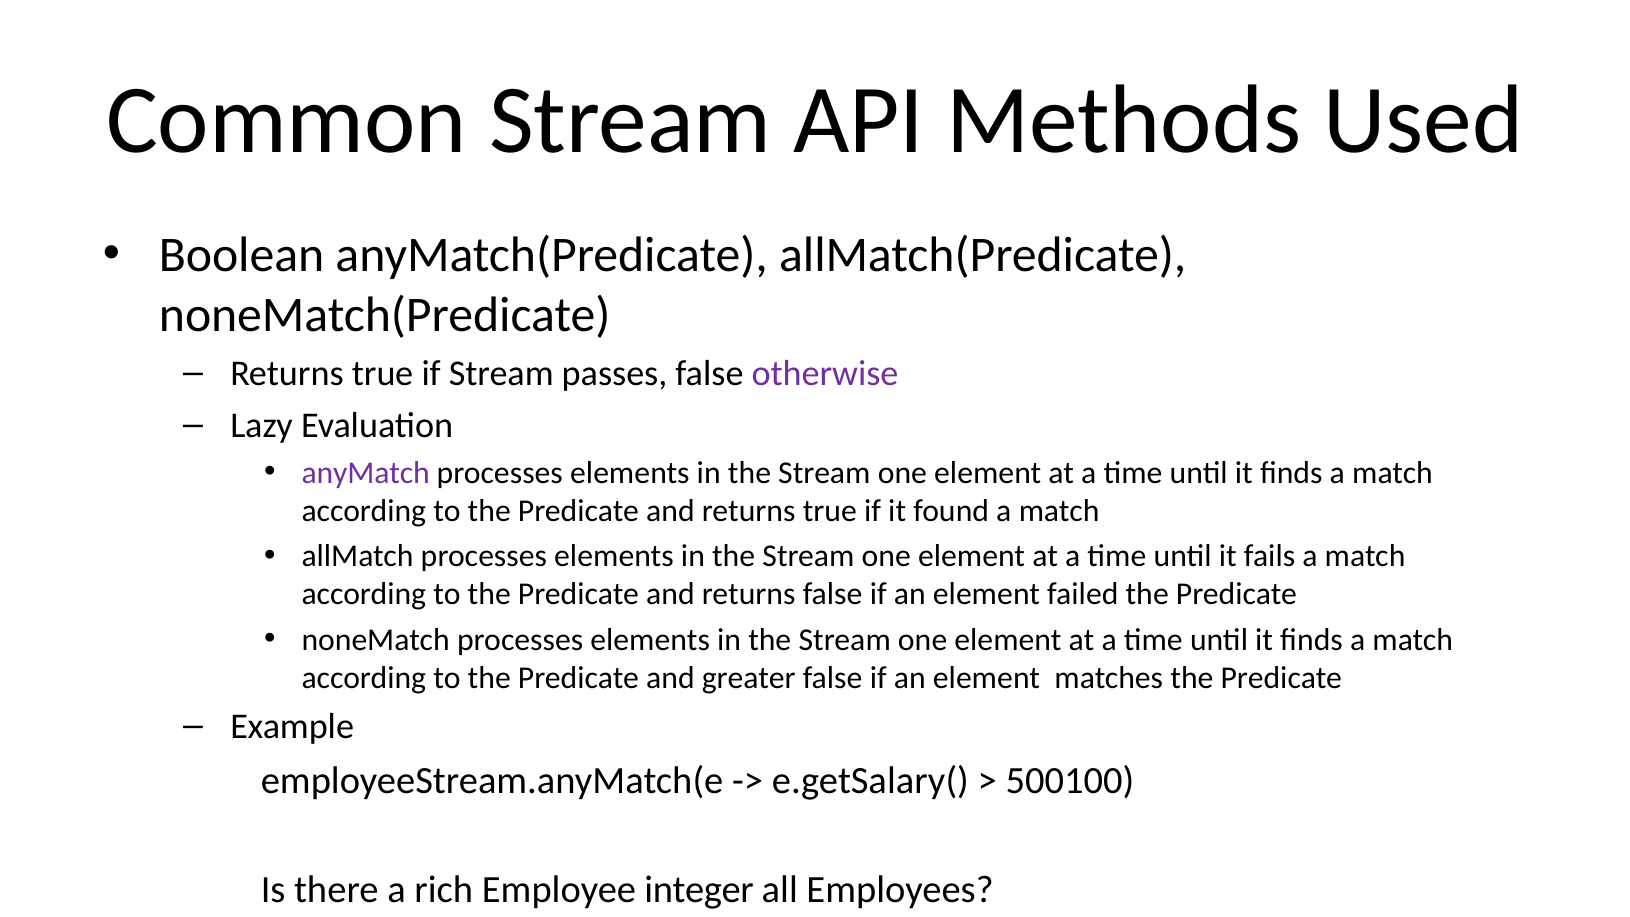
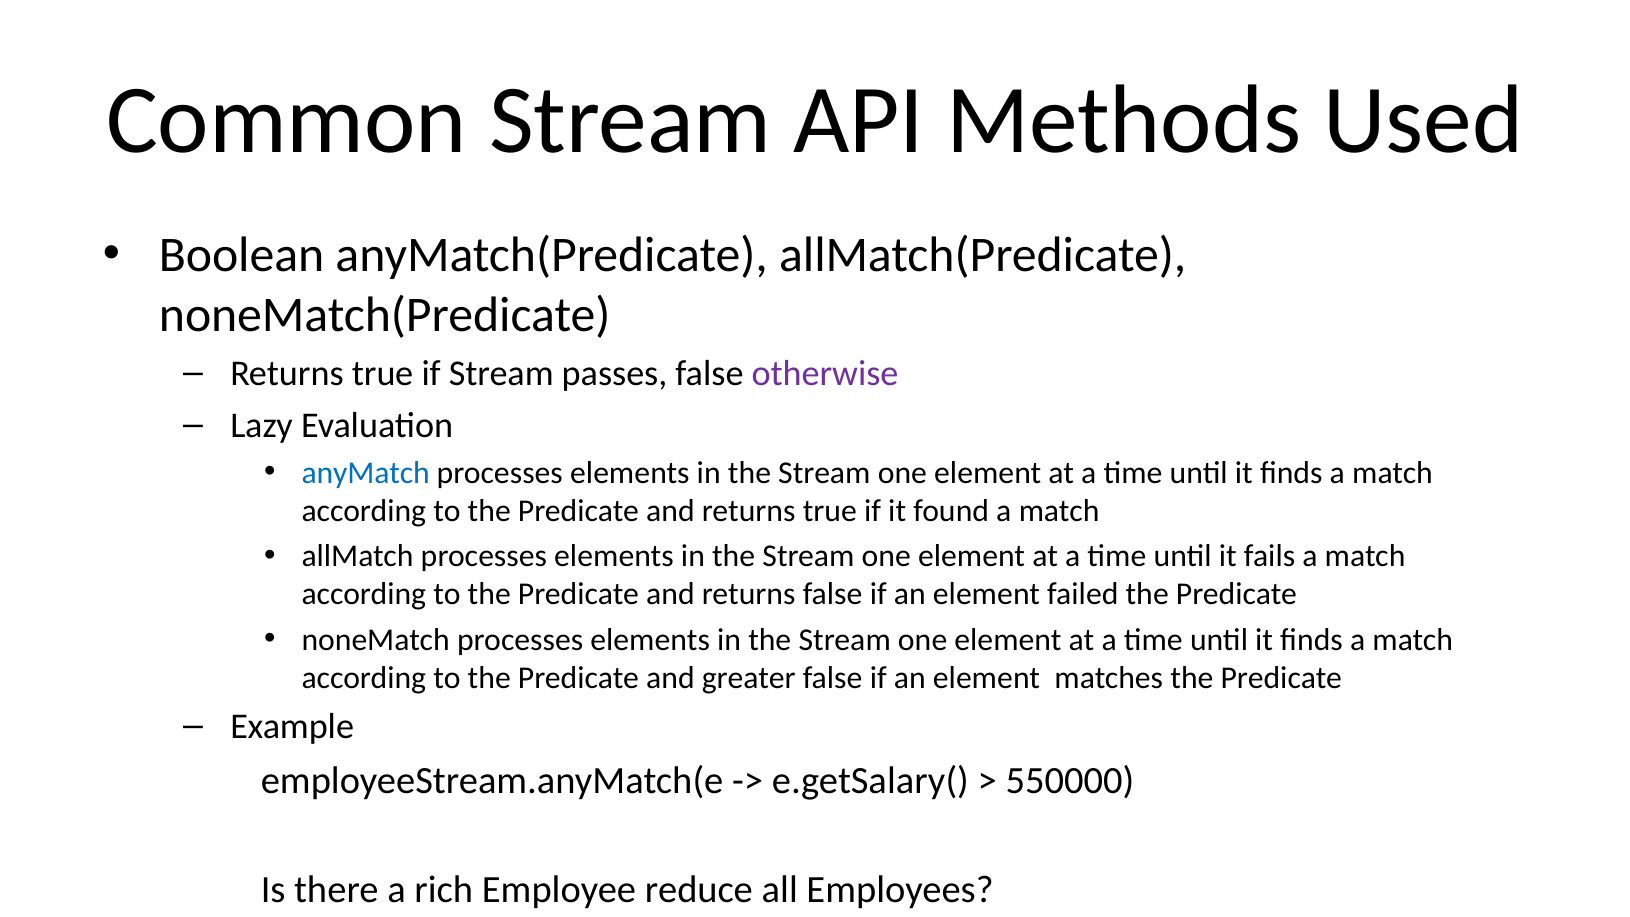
anyMatch colour: purple -> blue
500100: 500100 -> 550000
integer: integer -> reduce
